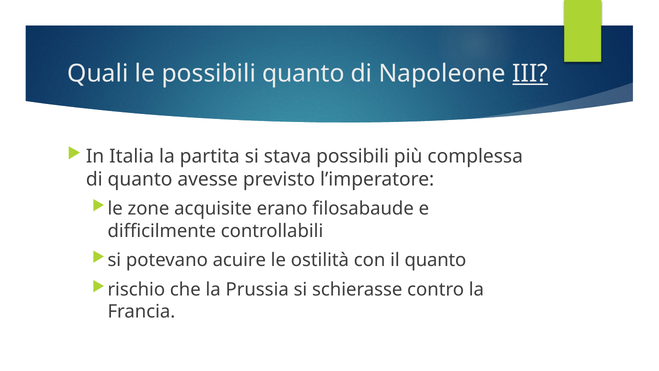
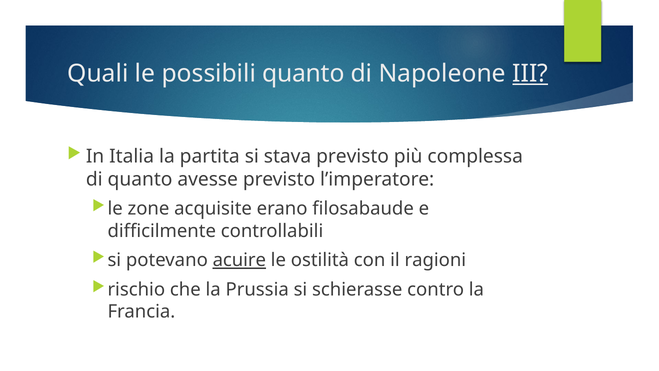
stava possibili: possibili -> previsto
acuire underline: none -> present
il quanto: quanto -> ragioni
